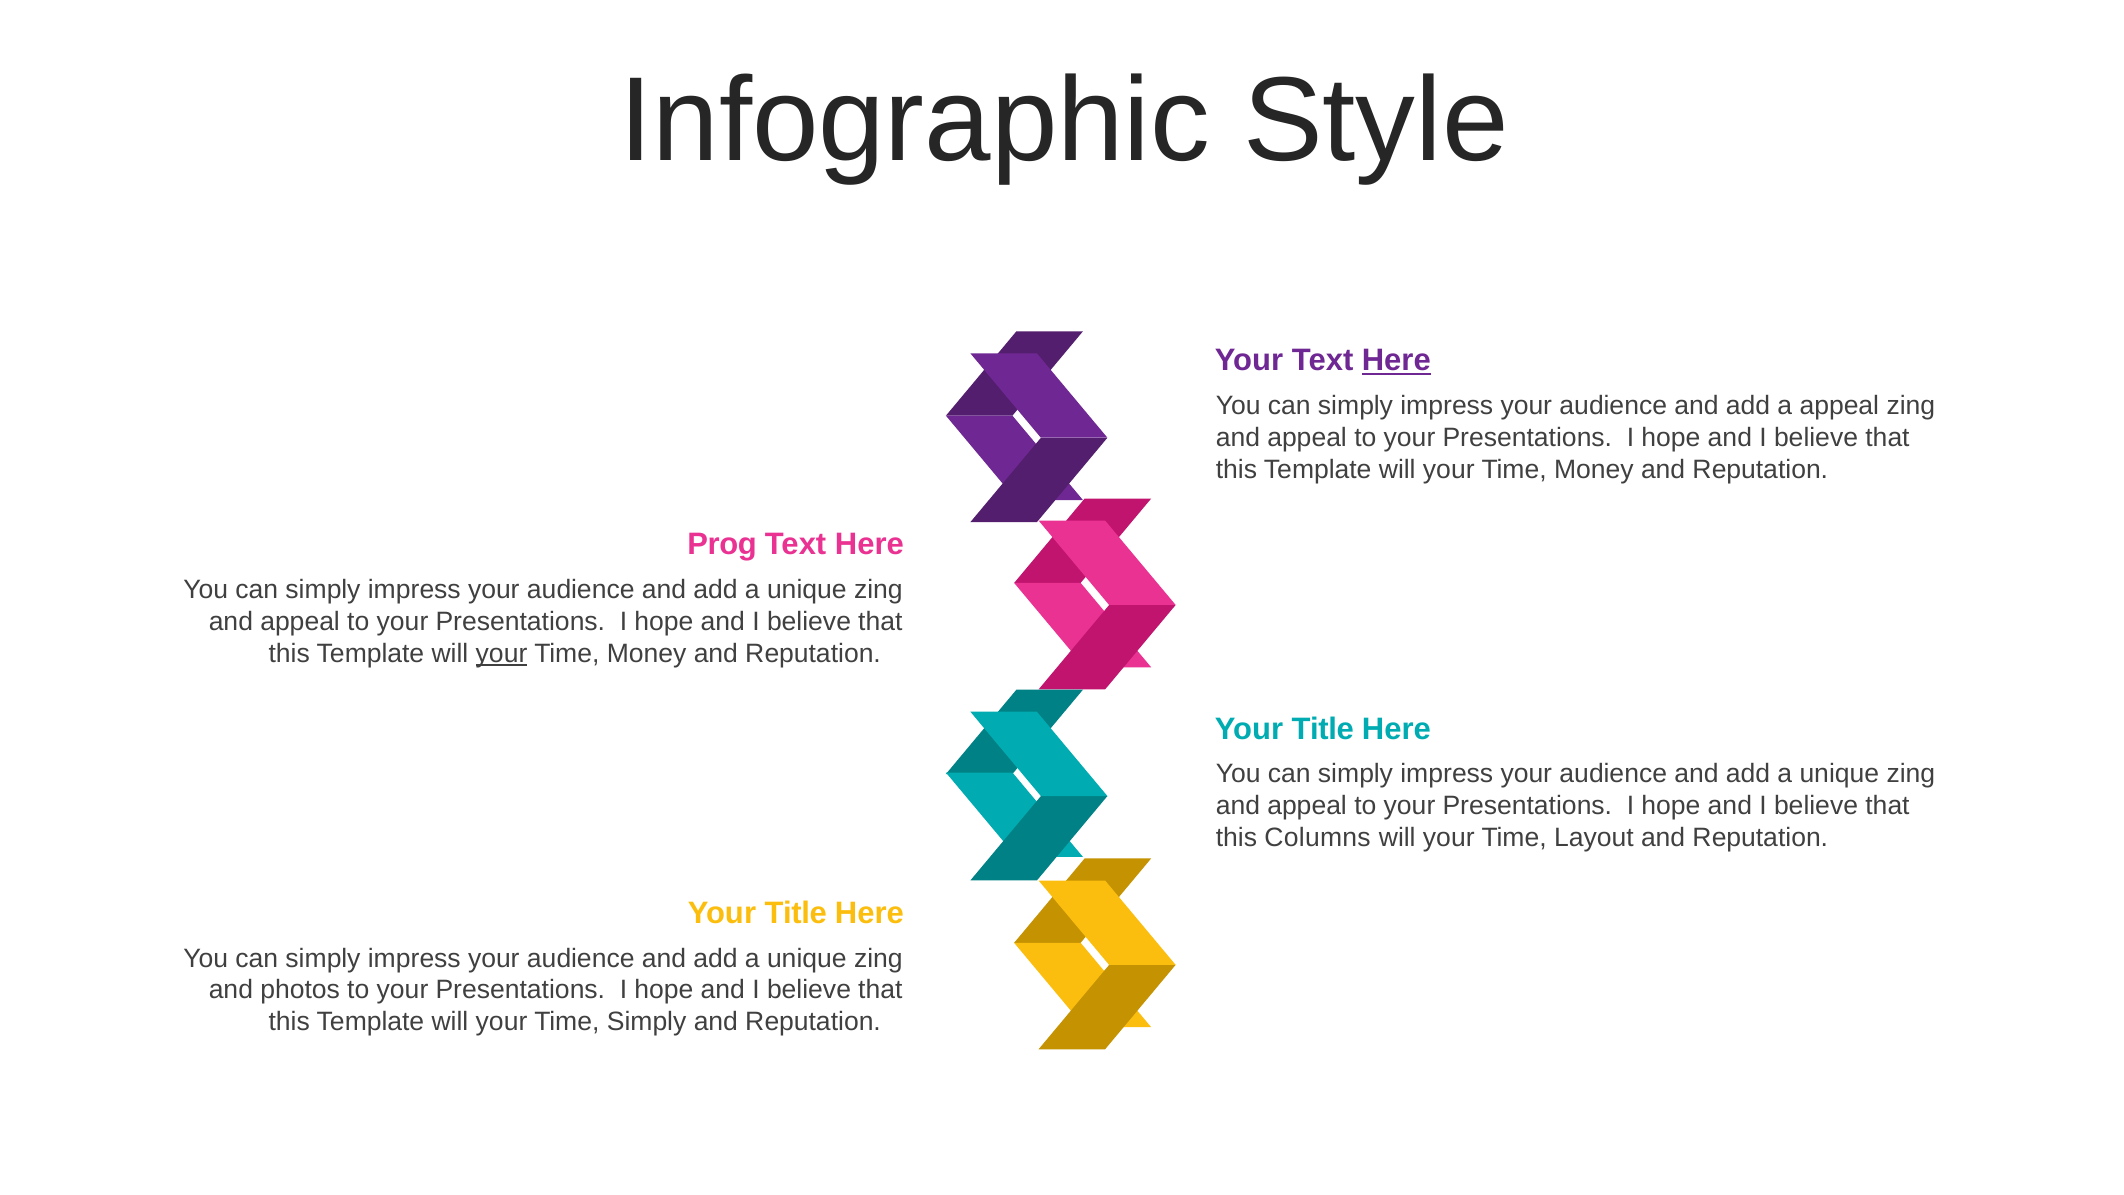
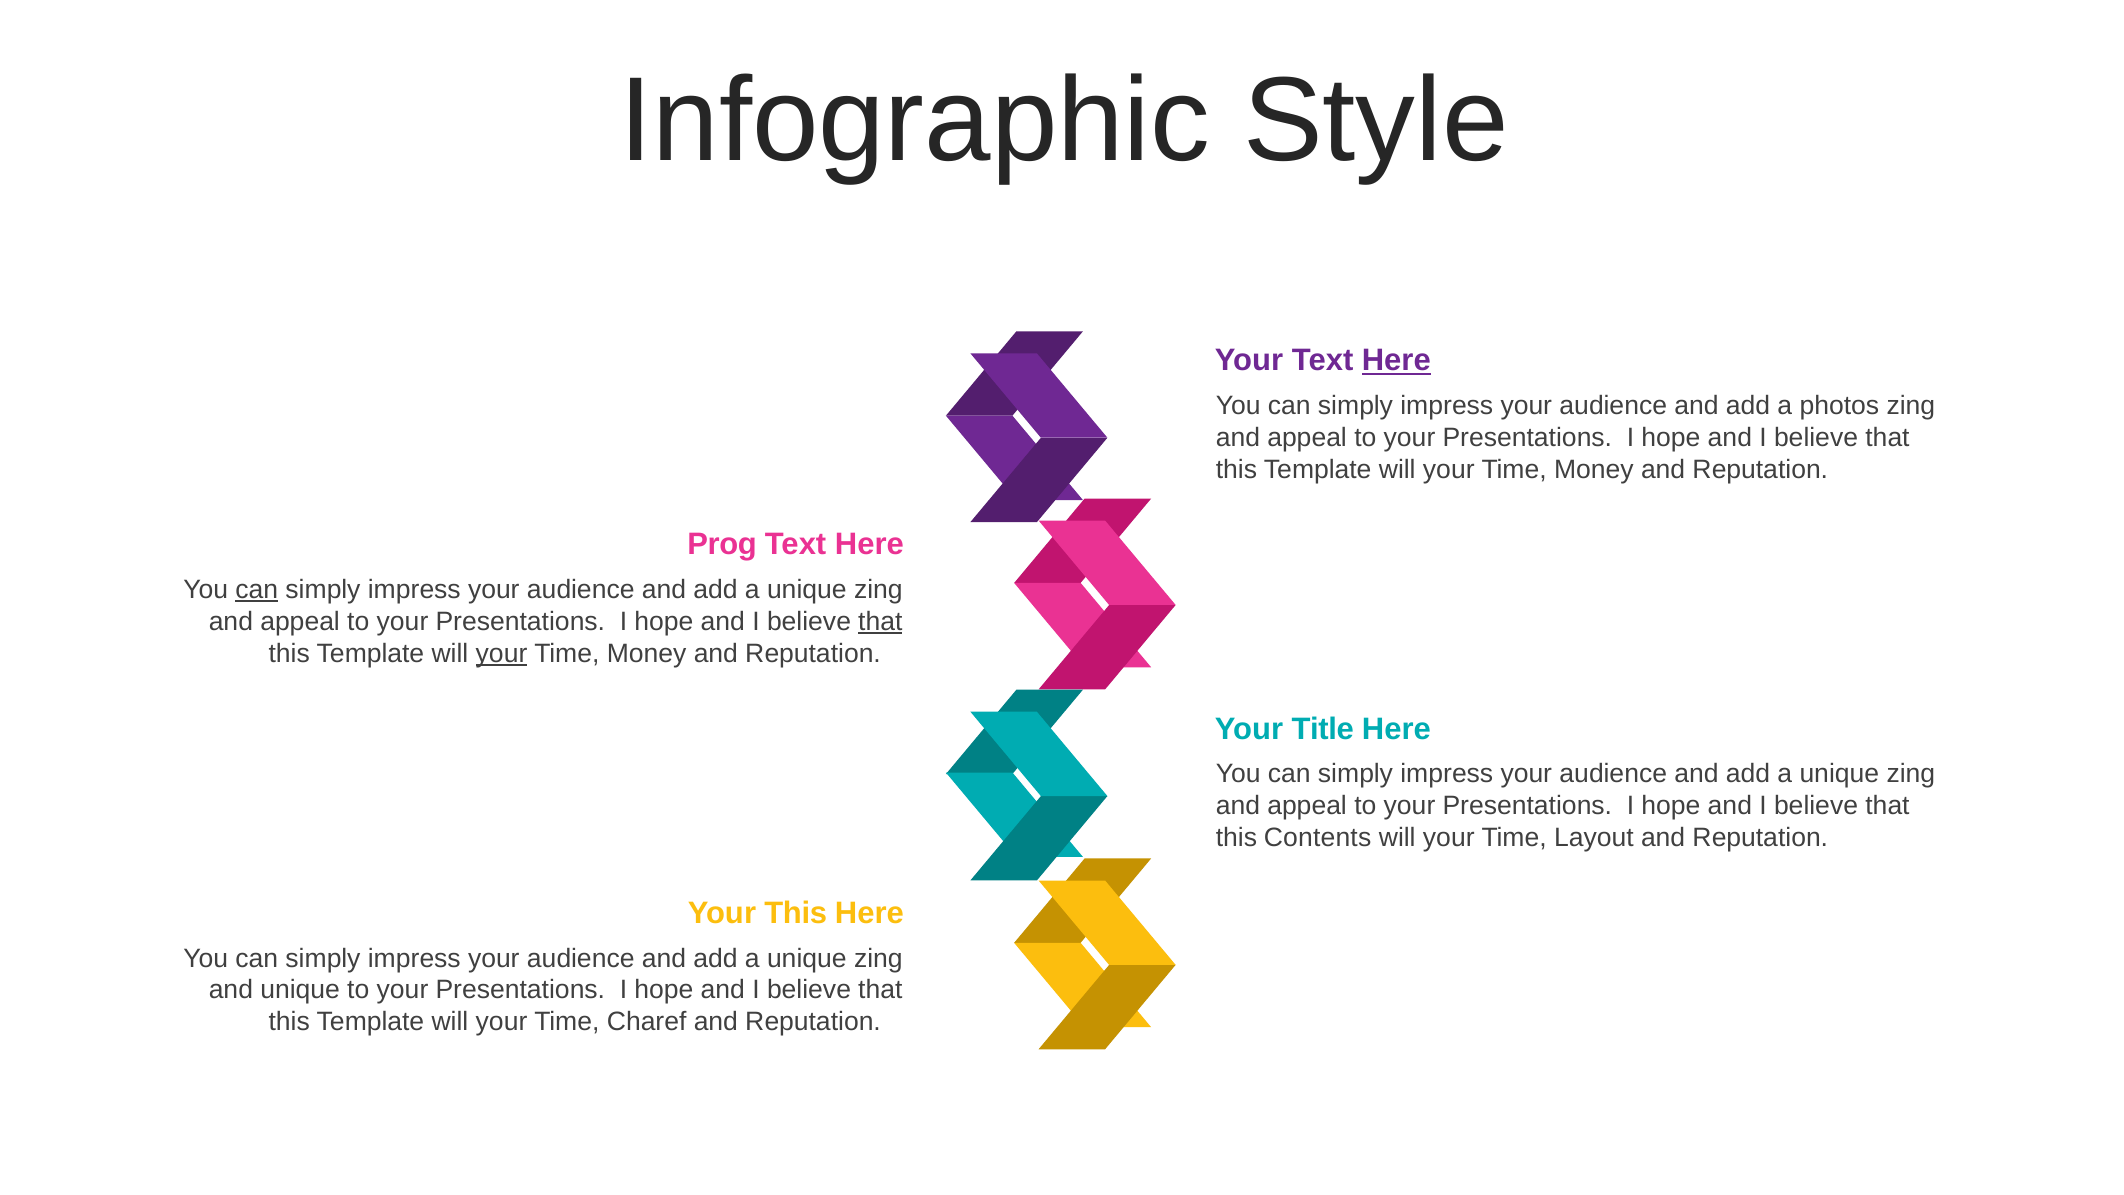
a appeal: appeal -> photos
can at (257, 590) underline: none -> present
that at (880, 622) underline: none -> present
Columns: Columns -> Contents
Title at (796, 913): Title -> This
and photos: photos -> unique
Time Simply: Simply -> Charef
